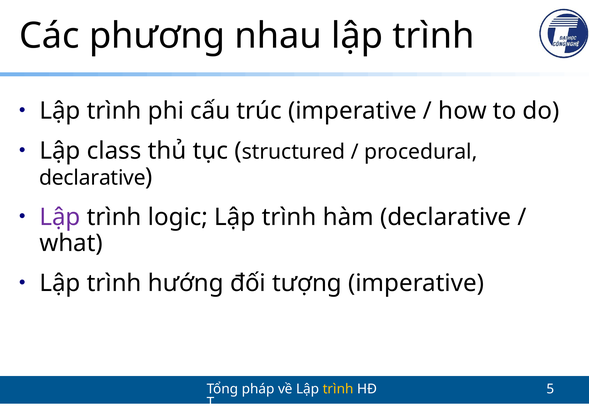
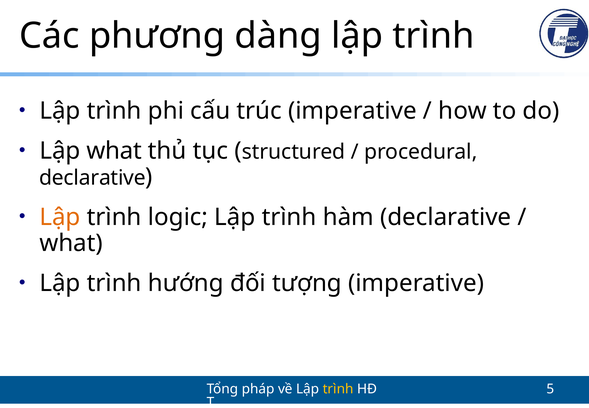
nhau: nhau -> dàng
Lập class: class -> what
Lập at (60, 217) colour: purple -> orange
